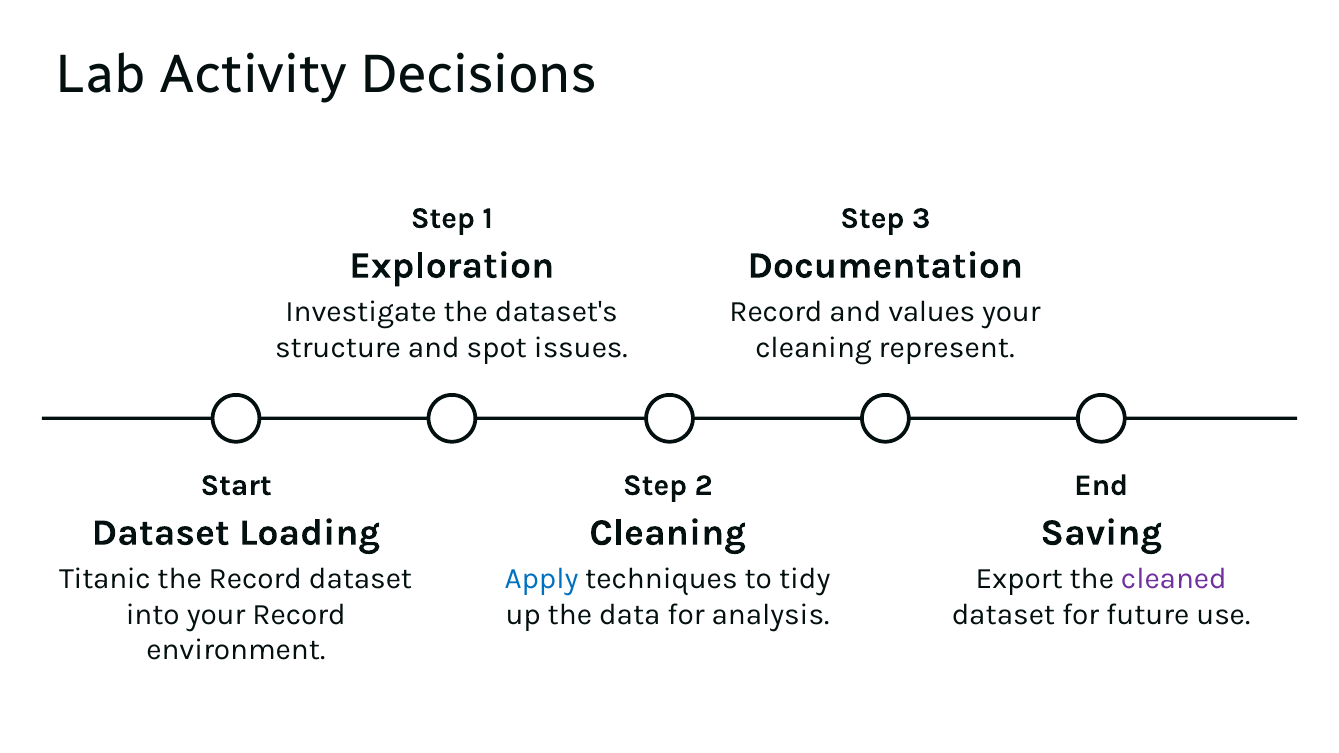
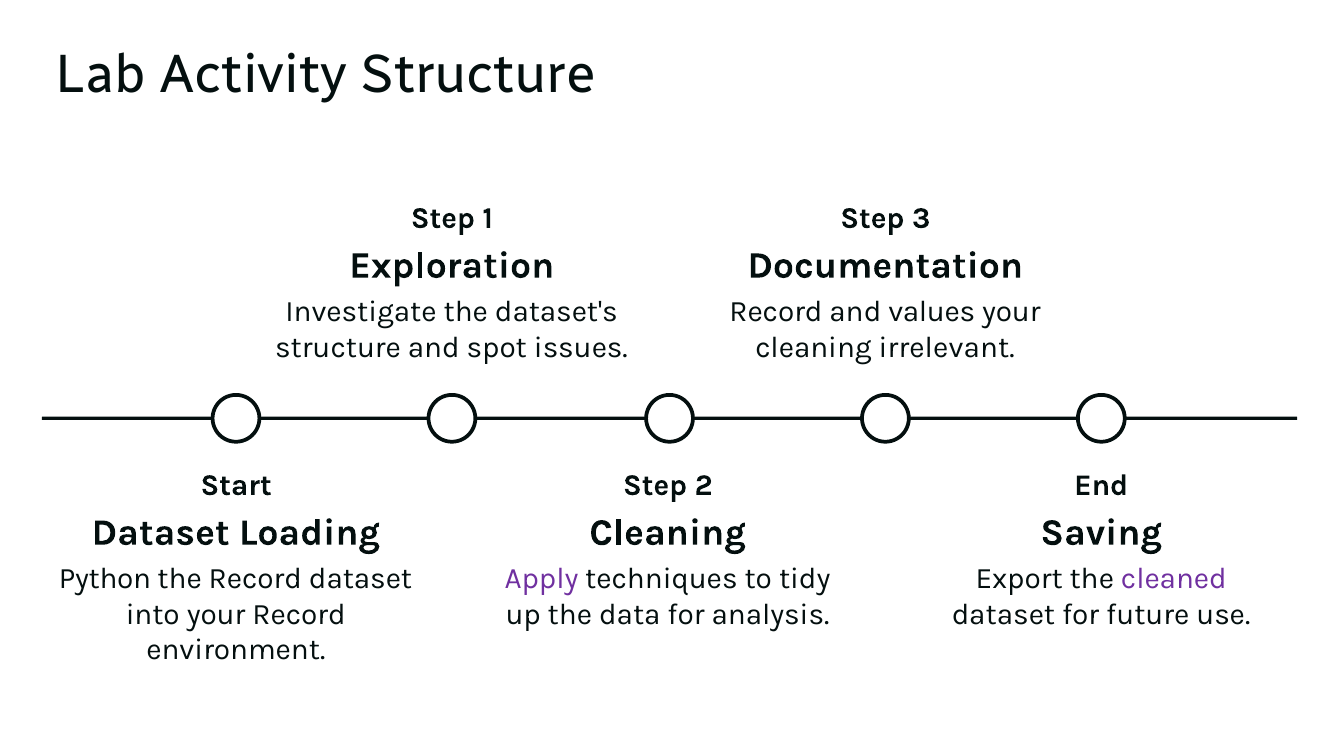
Activity Decisions: Decisions -> Structure
represent: represent -> irrelevant
Titanic: Titanic -> Python
Apply colour: blue -> purple
